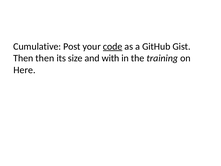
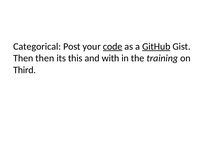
Cumulative: Cumulative -> Categorical
GitHub underline: none -> present
size: size -> this
Here: Here -> Third
